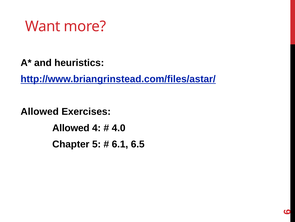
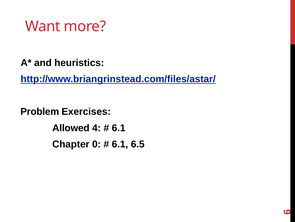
Allowed at (40, 111): Allowed -> Problem
4.0 at (119, 128): 4.0 -> 6.1
5: 5 -> 0
